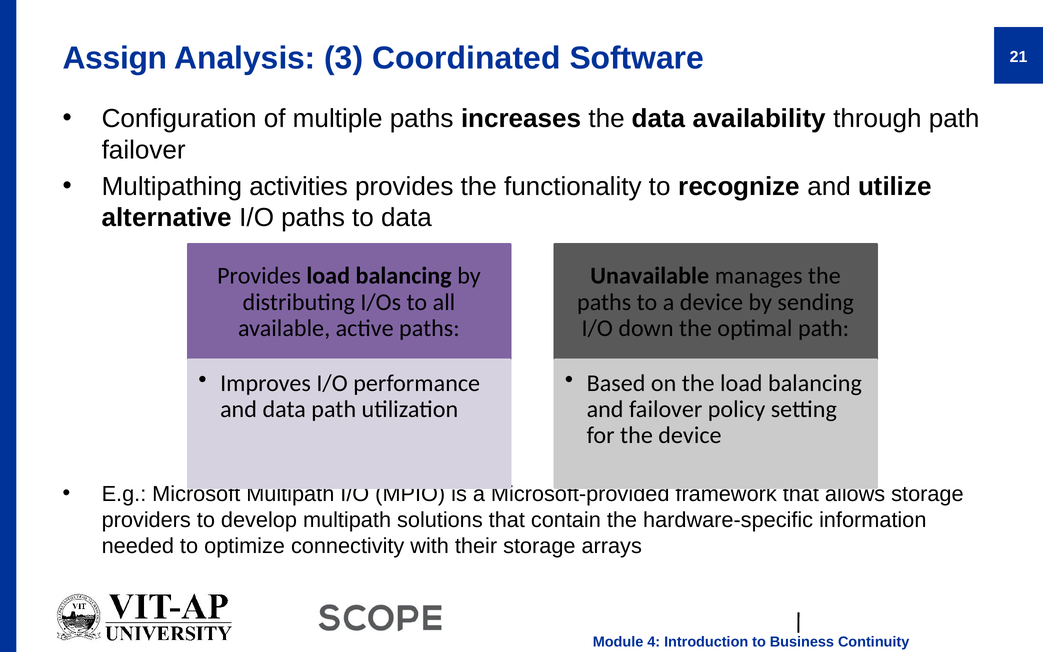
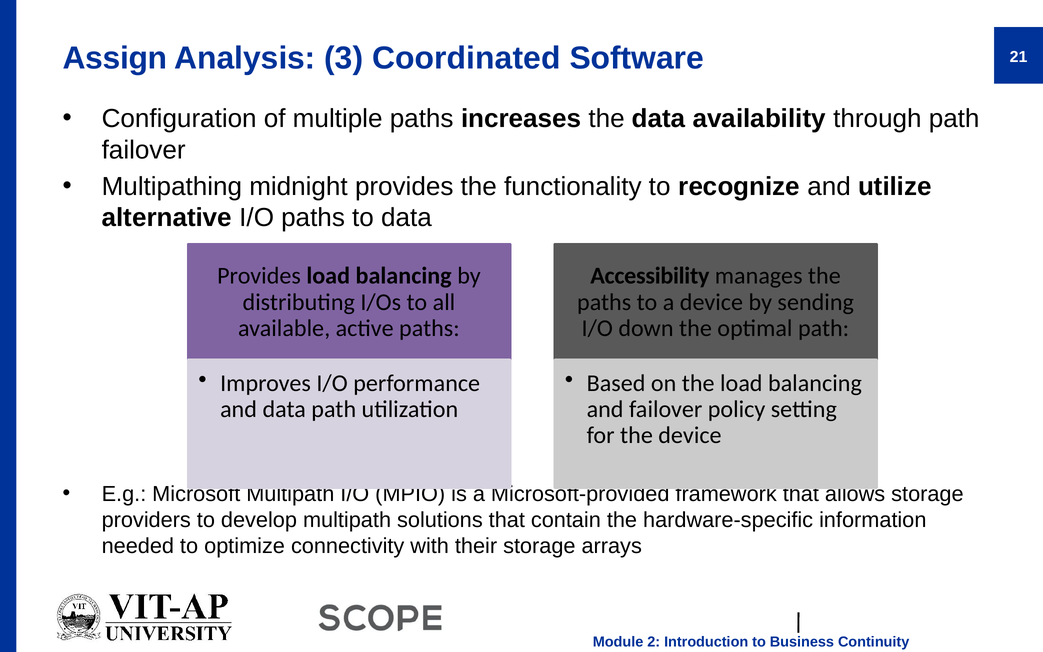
activities: activities -> midnight
Unavailable: Unavailable -> Accessibility
4: 4 -> 2
